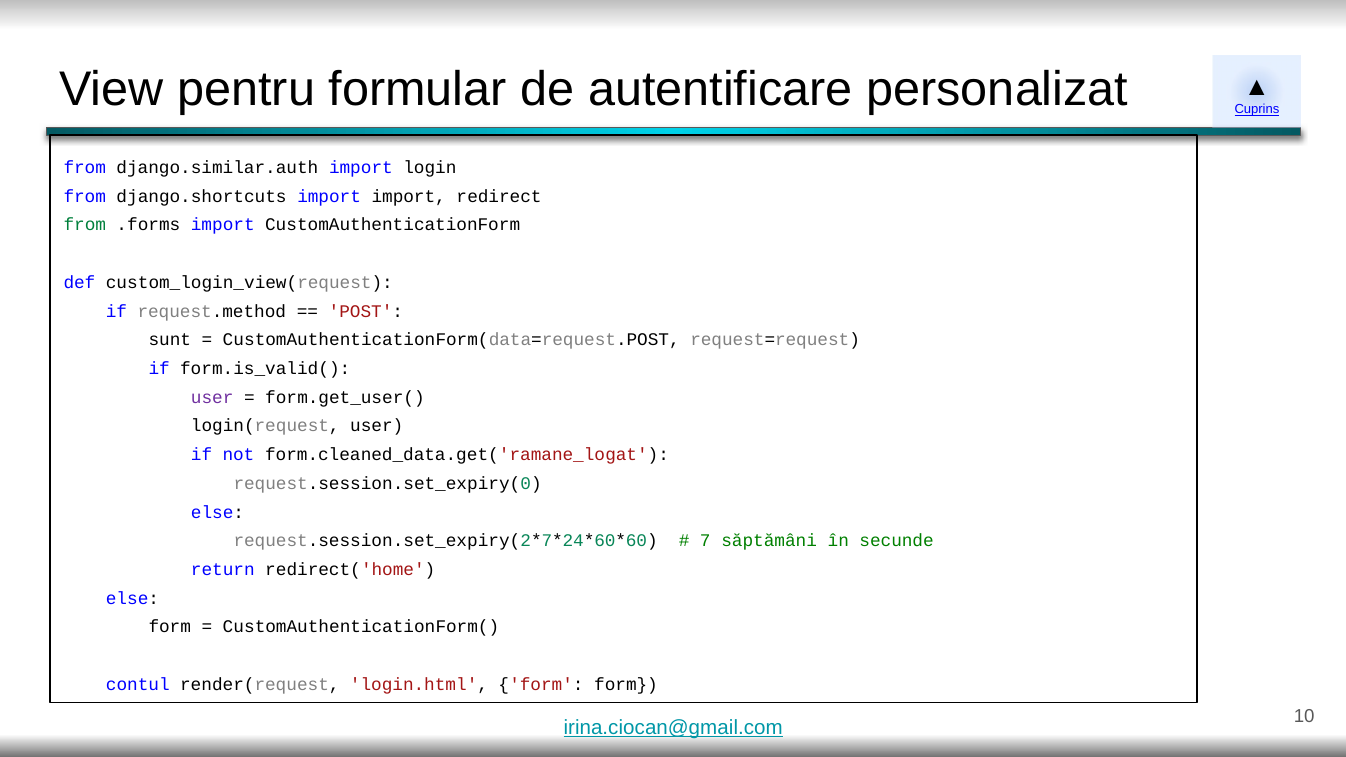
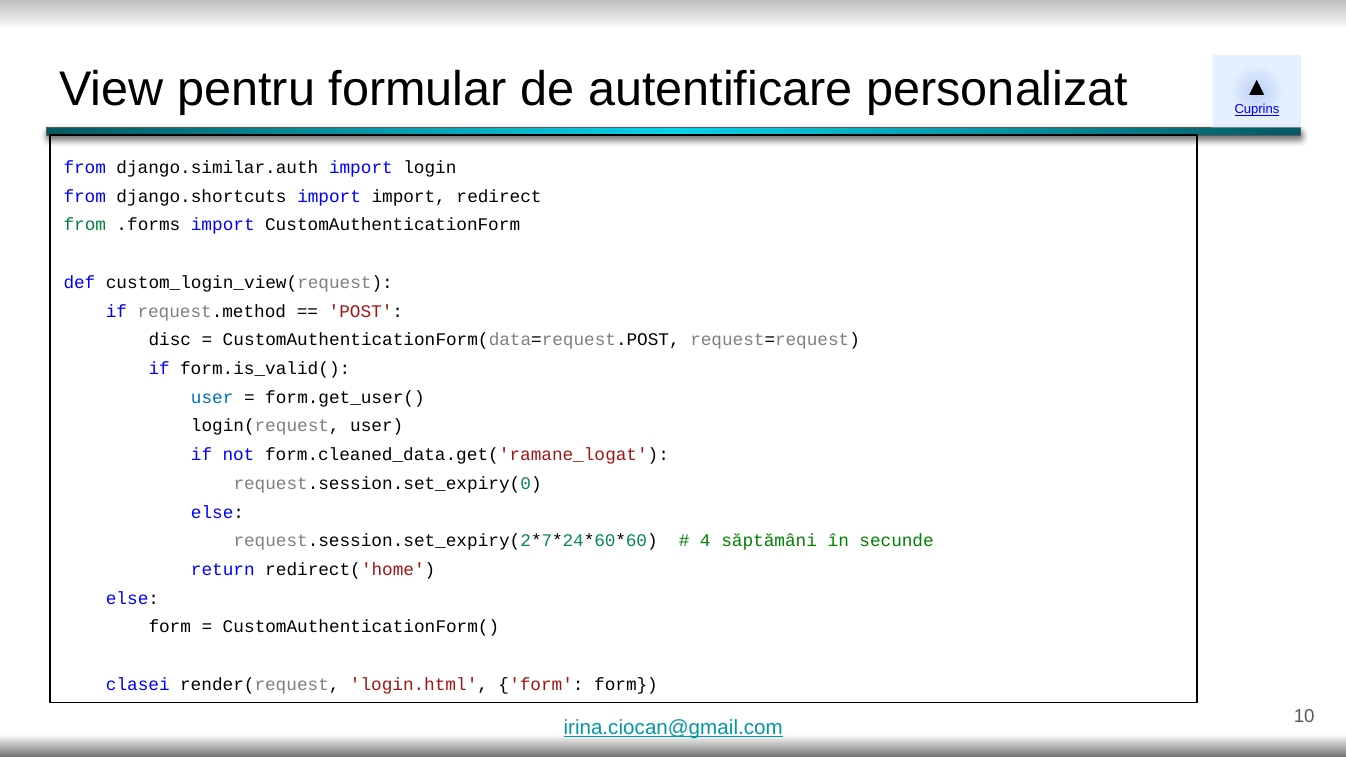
sunt: sunt -> disc
user at (212, 397) colour: purple -> blue
7: 7 -> 4
contul: contul -> clasei
